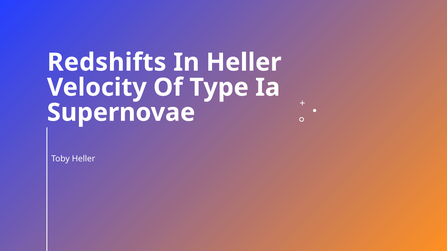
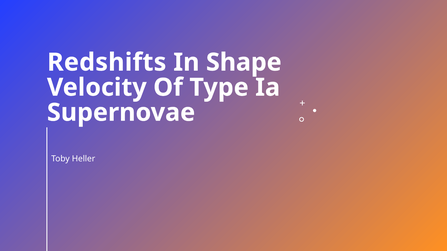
In Heller: Heller -> Shape
